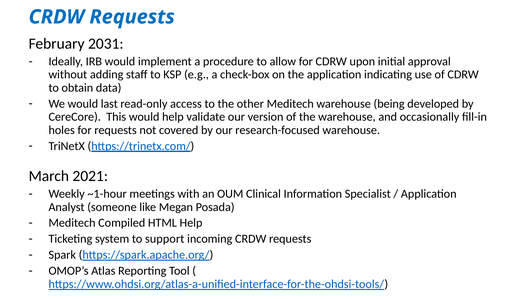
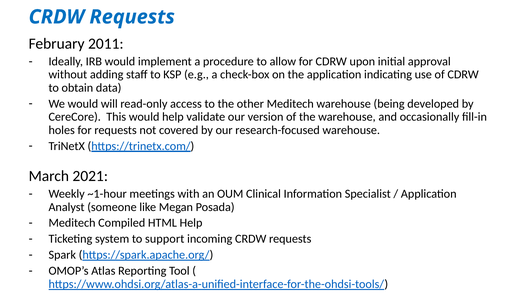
2031: 2031 -> 2011
last: last -> will
